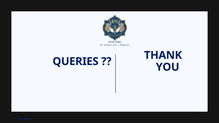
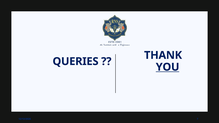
YOU underline: none -> present
